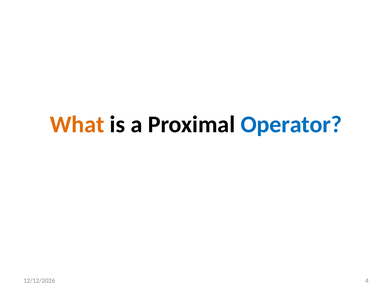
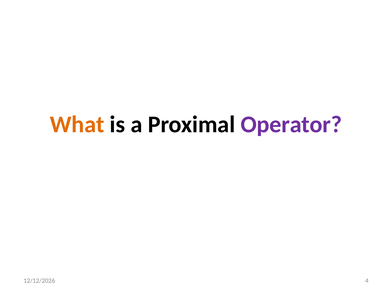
Operator colour: blue -> purple
